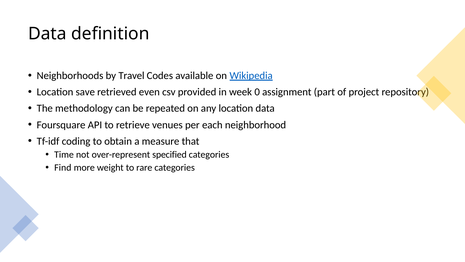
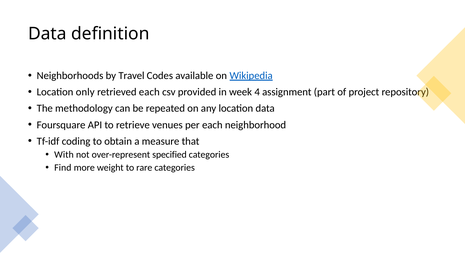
save: save -> only
retrieved even: even -> each
0: 0 -> 4
Time: Time -> With
